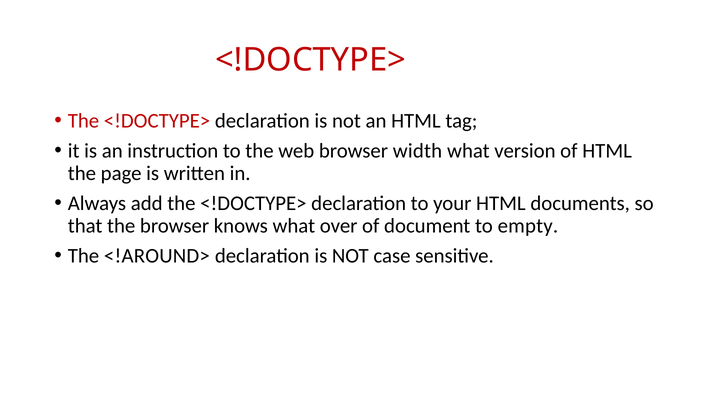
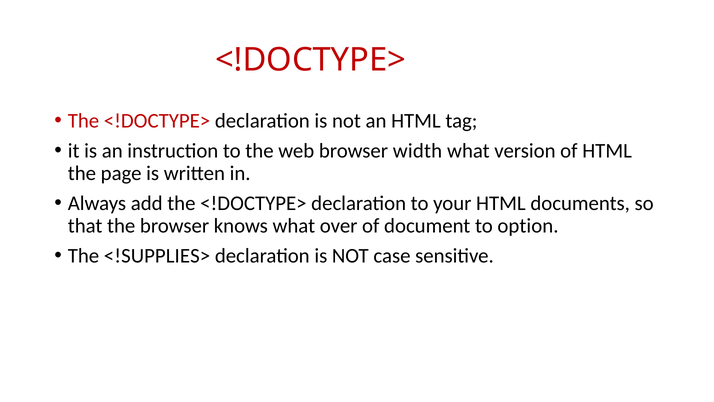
empty: empty -> option
<!AROUND>: <!AROUND> -> <!SUPPLIES>
